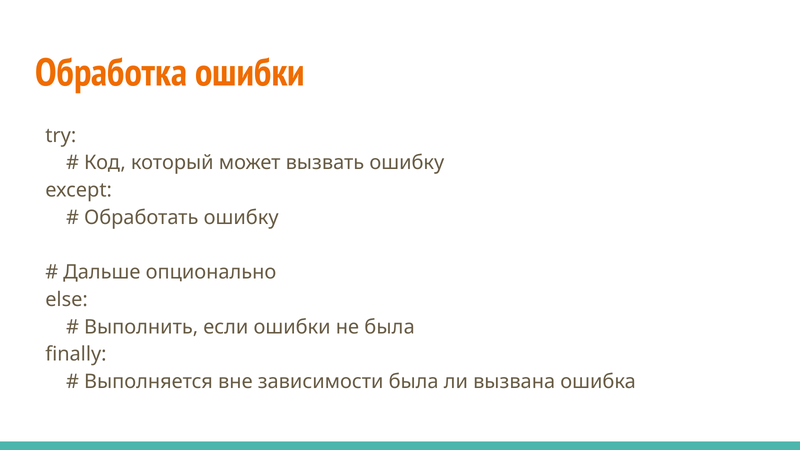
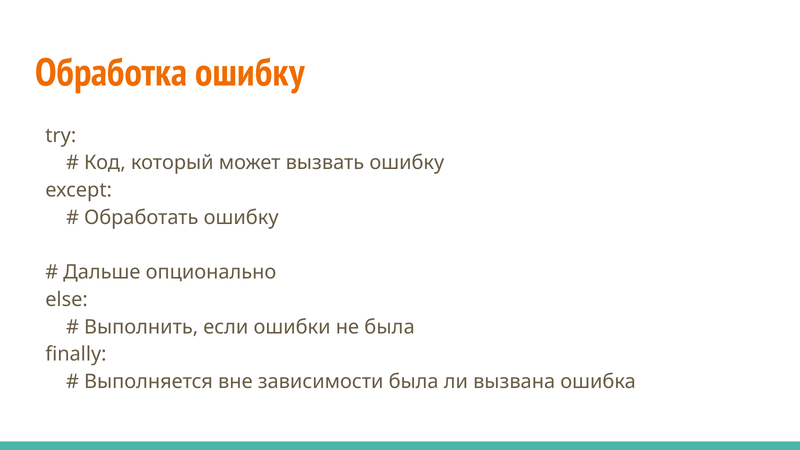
Обработка ошибки: ошибки -> ошибку
